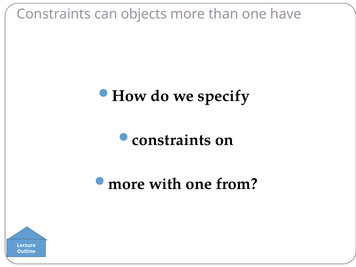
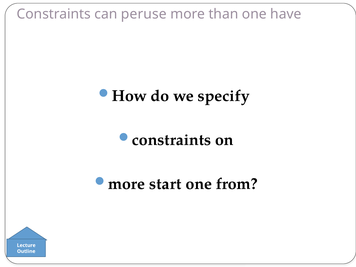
objects: objects -> peruse
with: with -> start
